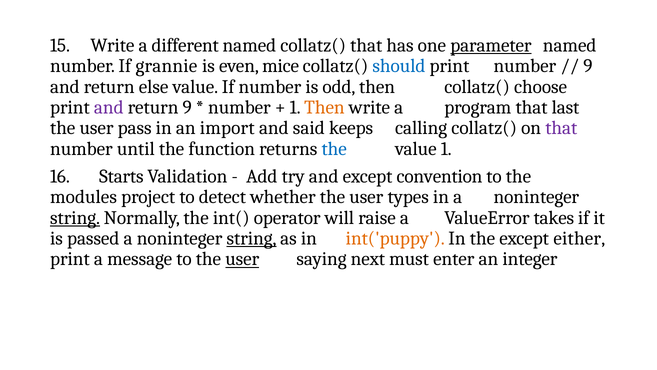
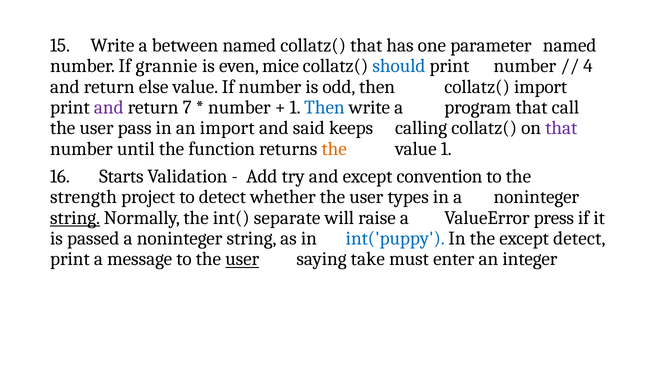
different: different -> between
parameter underline: present -> none
9 at (588, 66): 9 -> 4
collatz( choose: choose -> import
return 9: 9 -> 7
Then at (324, 107) colour: orange -> blue
last: last -> call
the at (334, 149) colour: blue -> orange
modules: modules -> strength
operator: operator -> separate
takes: takes -> press
string at (252, 238) underline: present -> none
int('puppy colour: orange -> blue
except either: either -> detect
next: next -> take
